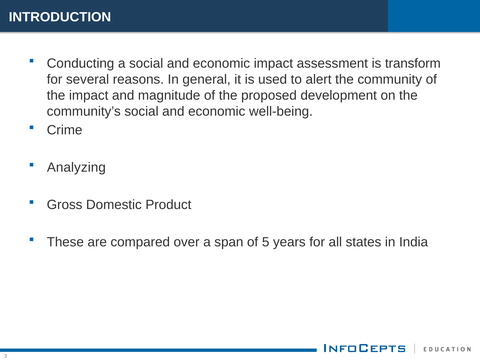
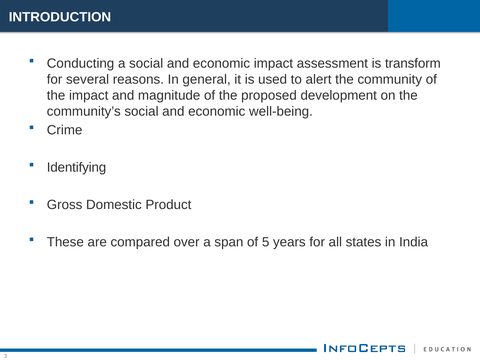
Analyzing: Analyzing -> Identifying
